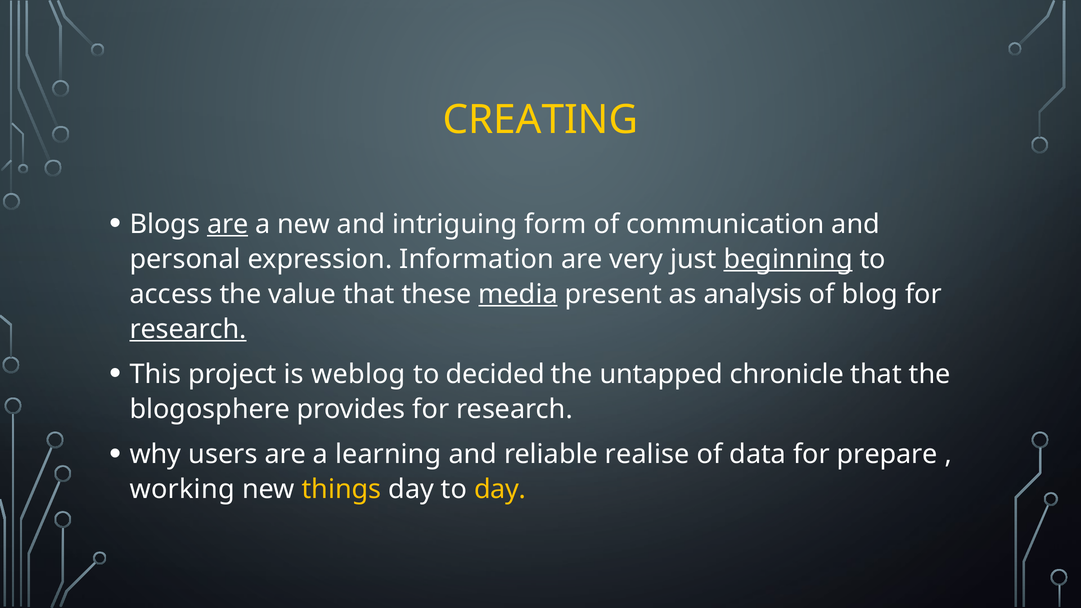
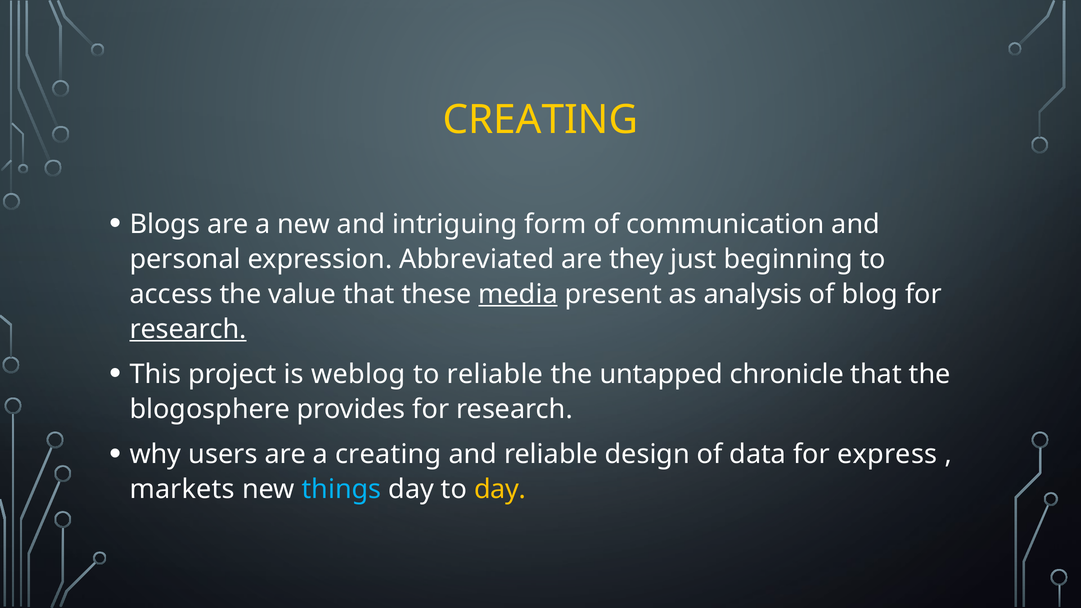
are at (228, 224) underline: present -> none
Information: Information -> Abbreviated
very: very -> they
beginning underline: present -> none
to decided: decided -> reliable
a learning: learning -> creating
realise: realise -> design
prepare: prepare -> express
working: working -> markets
things colour: yellow -> light blue
